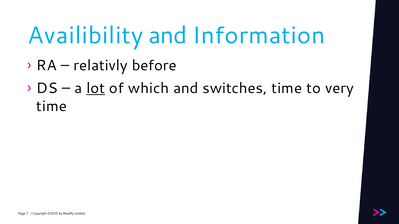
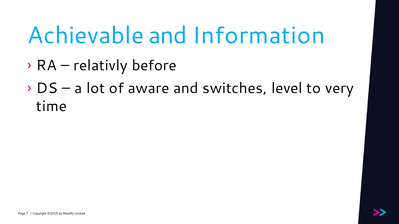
Availibility: Availibility -> Achievable
lot underline: present -> none
which: which -> aware
switches time: time -> level
